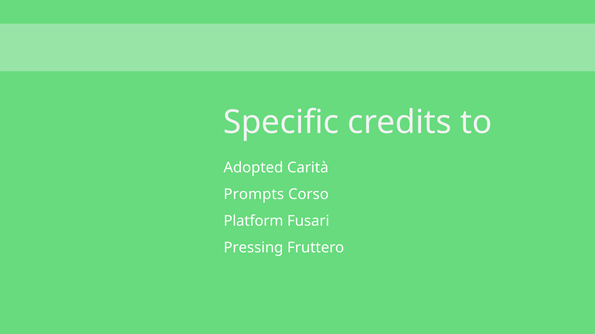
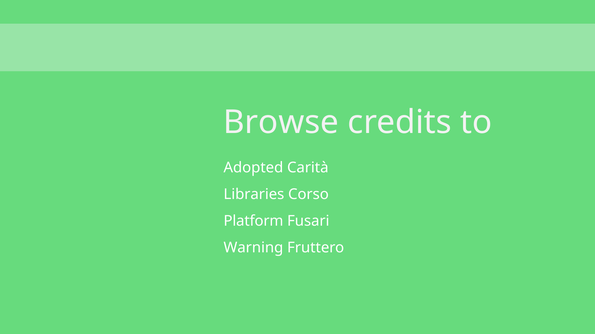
Specific: Specific -> Browse
Prompts: Prompts -> Libraries
Pressing: Pressing -> Warning
